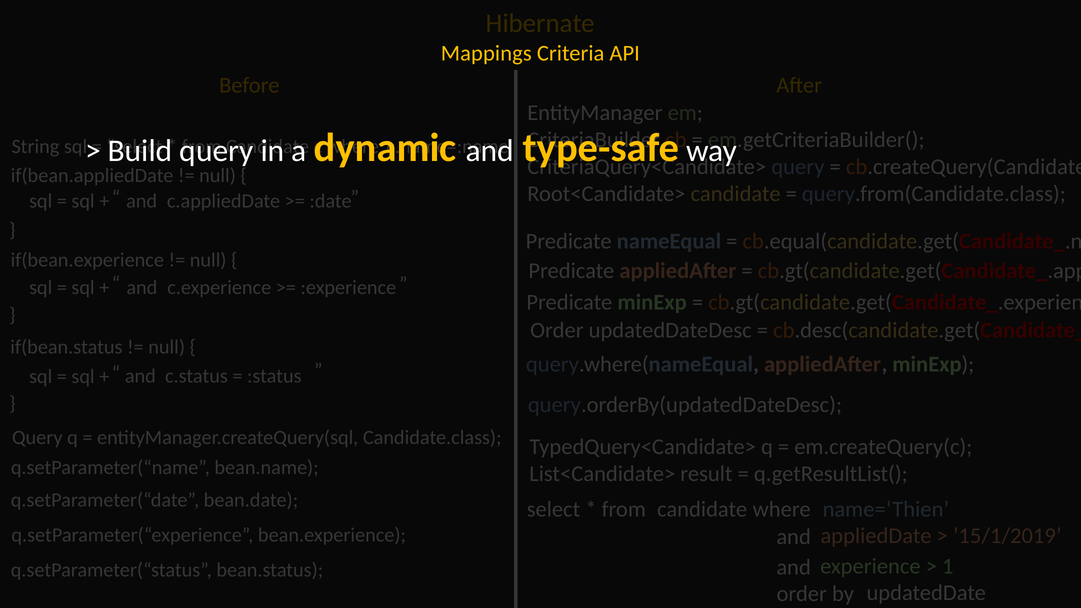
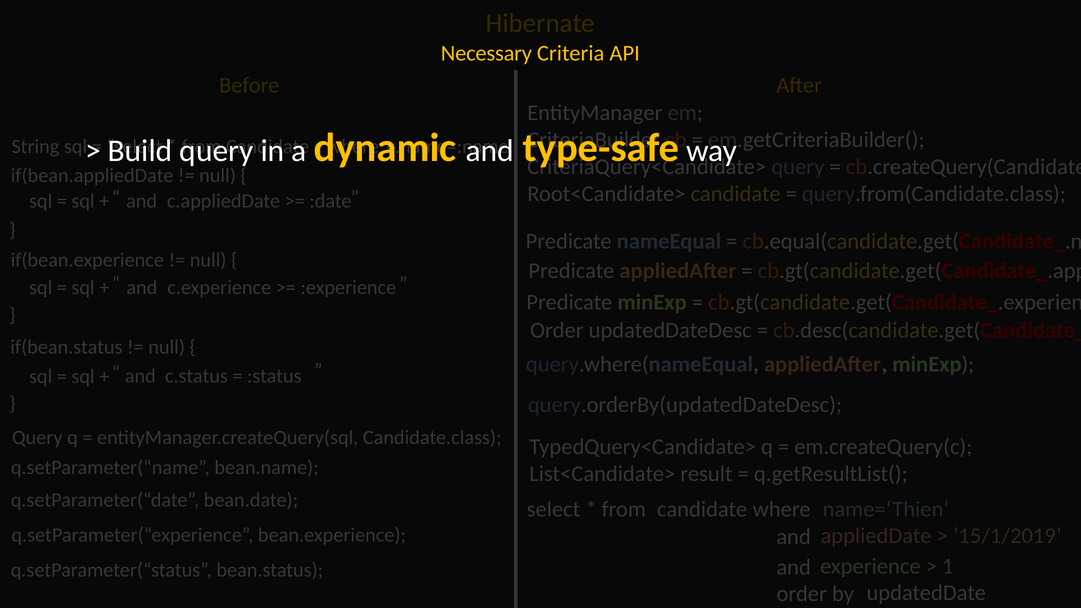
Mappings: Mappings -> Necessary
